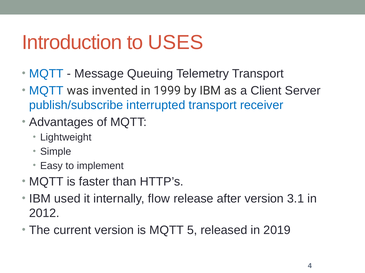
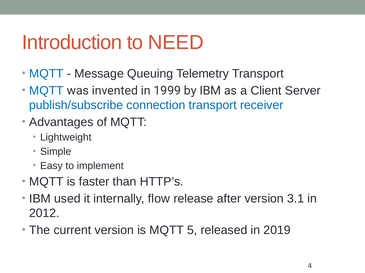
USES: USES -> NEED
interrupted: interrupted -> connection
